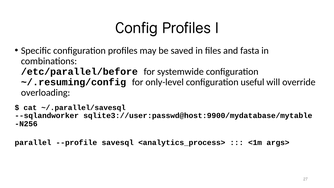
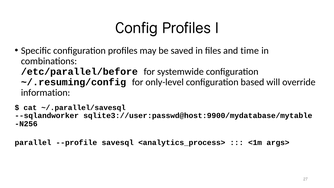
fasta: fasta -> time
useful: useful -> based
overloading: overloading -> information
